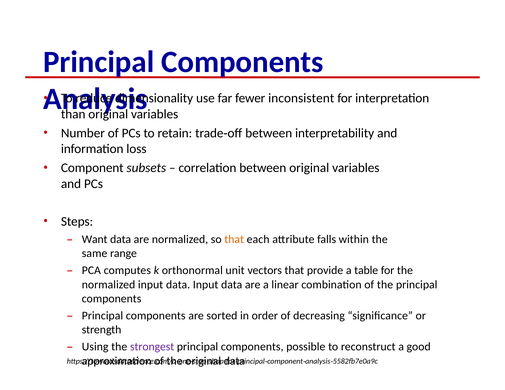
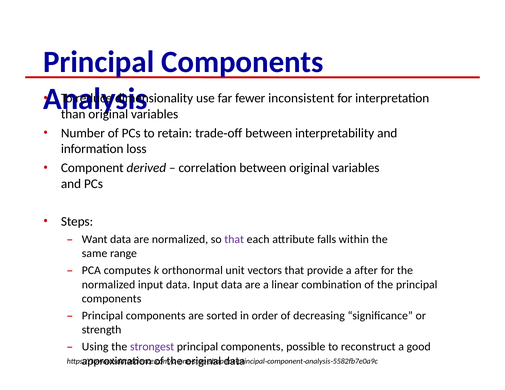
subsets: subsets -> derived
that at (234, 240) colour: orange -> purple
table: table -> after
